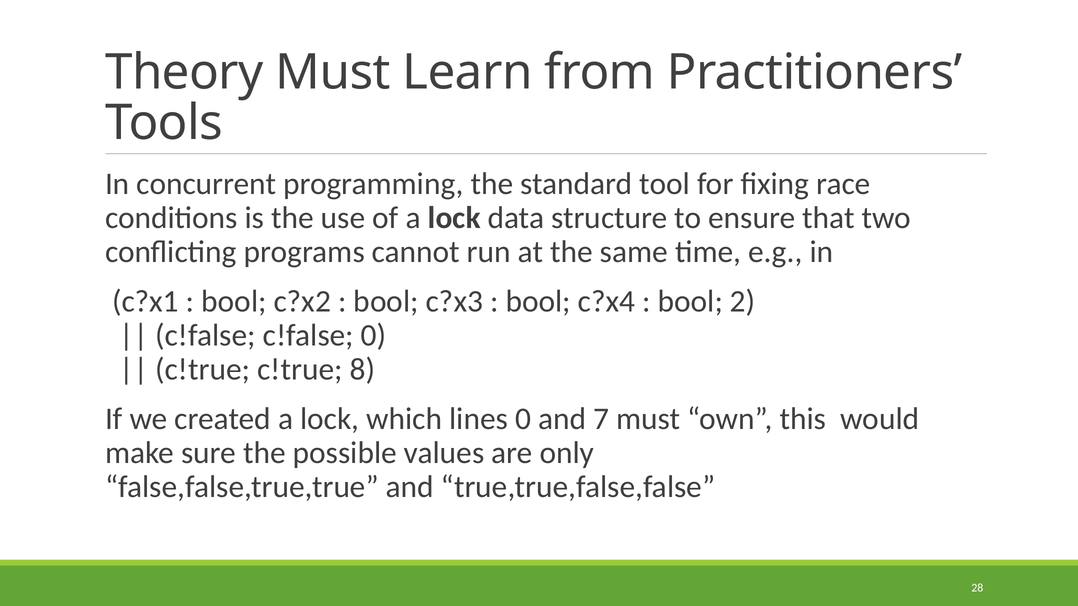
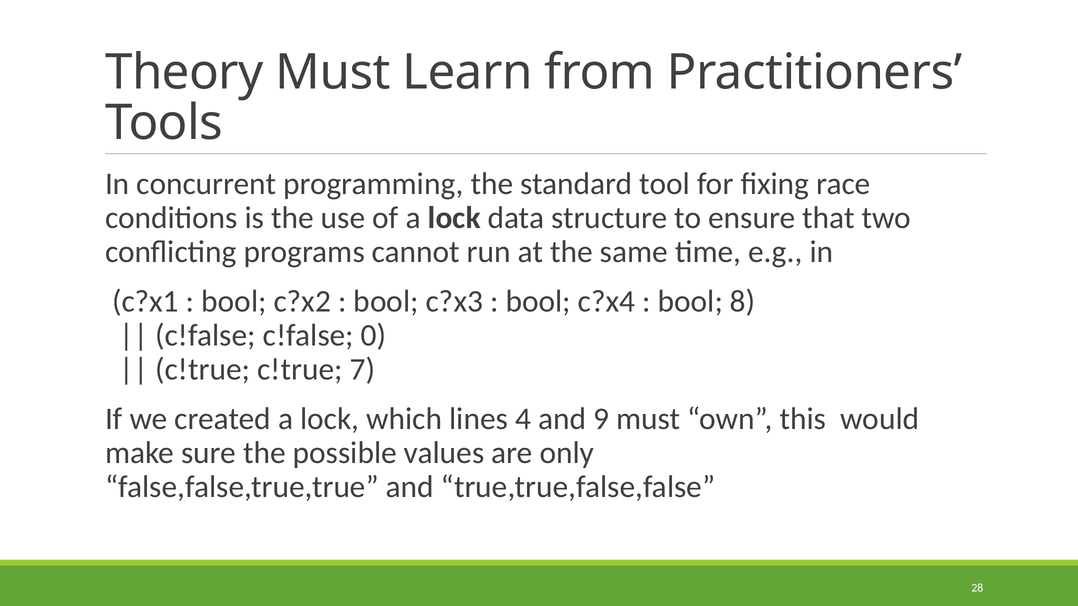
2: 2 -> 8
8: 8 -> 7
lines 0: 0 -> 4
7: 7 -> 9
